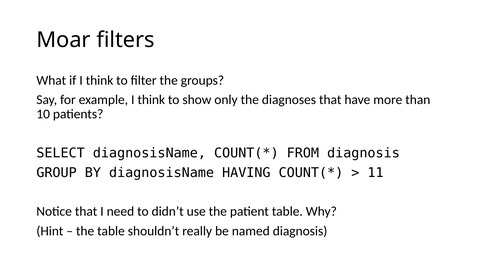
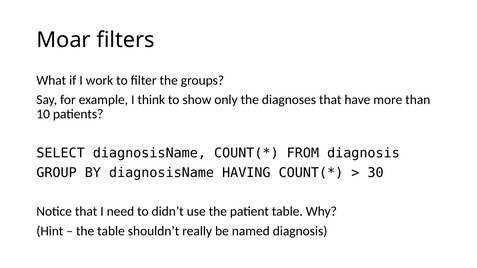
if I think: think -> work
11: 11 -> 30
